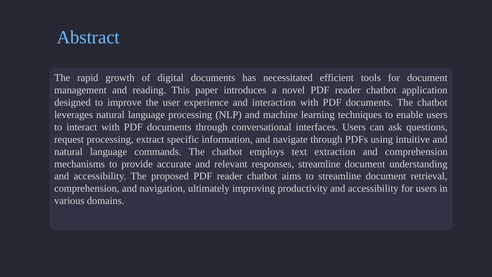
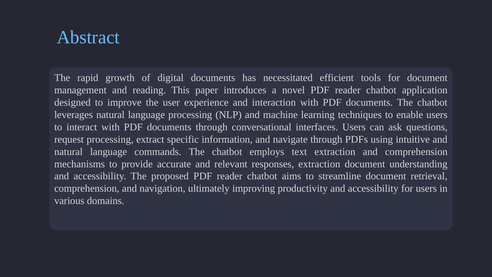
responses streamline: streamline -> extraction
